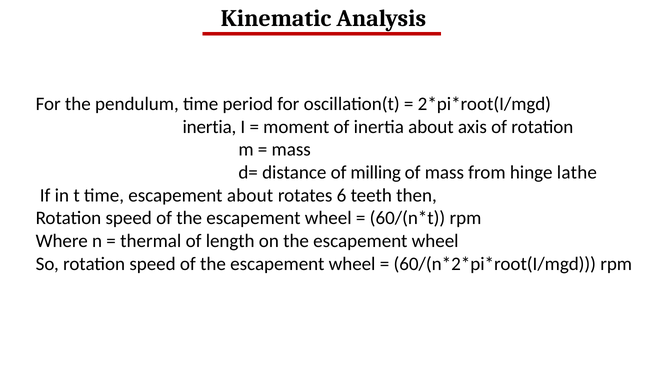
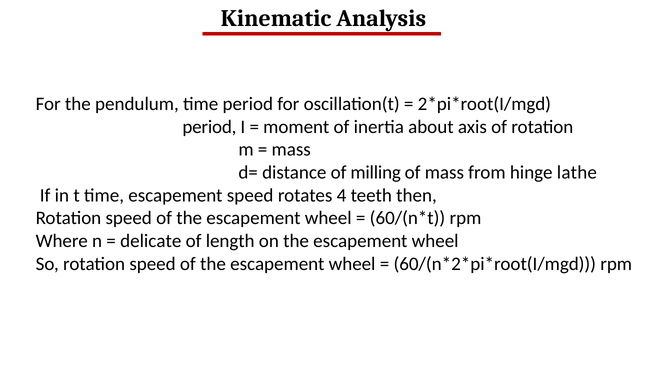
inertia at (209, 127): inertia -> period
escapement about: about -> speed
6: 6 -> 4
thermal: thermal -> delicate
